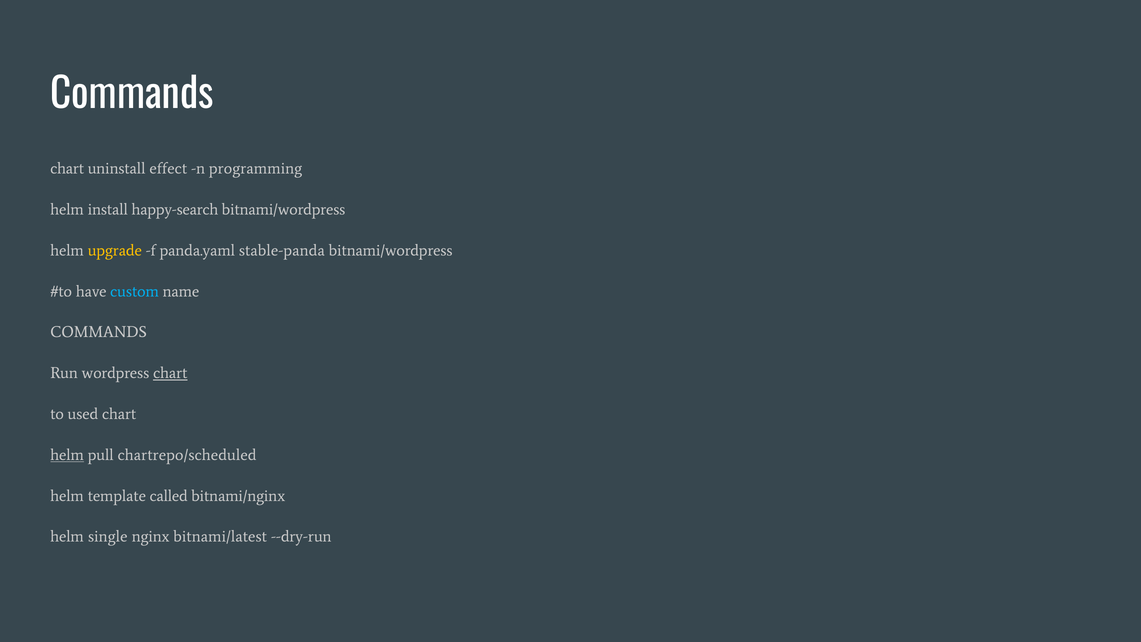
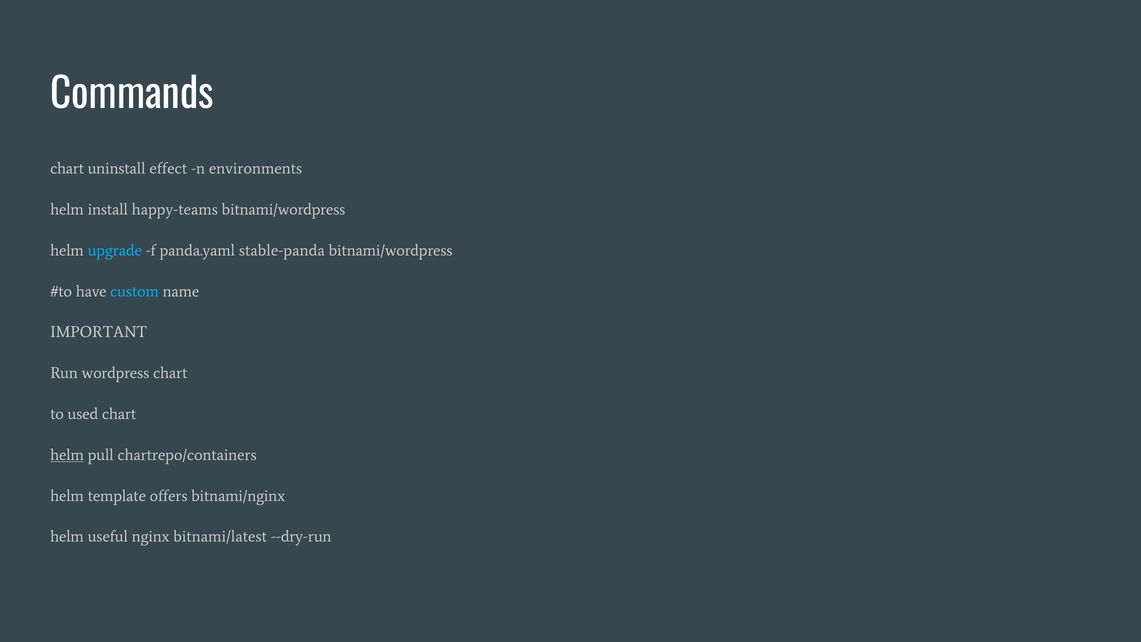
programming: programming -> environments
happy-search: happy-search -> happy-teams
upgrade colour: yellow -> light blue
COMMANDS at (99, 332): COMMANDS -> IMPORTANT
chart at (170, 373) underline: present -> none
chartrepo/scheduled: chartrepo/scheduled -> chartrepo/containers
called: called -> offers
single: single -> useful
